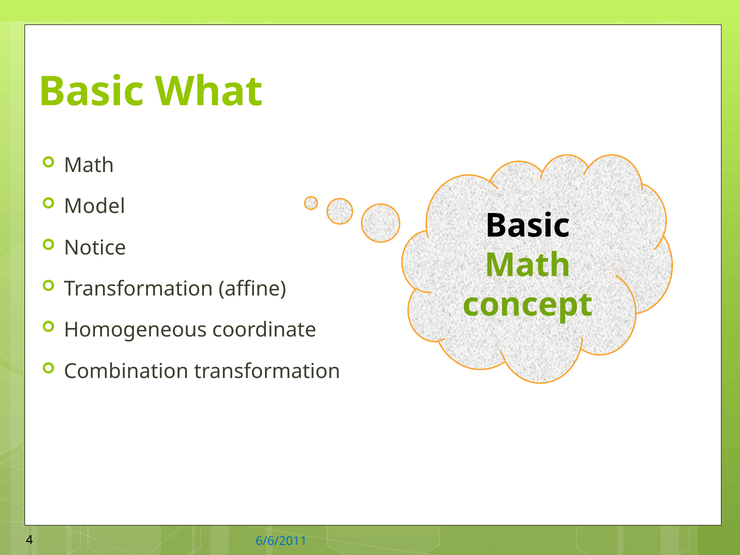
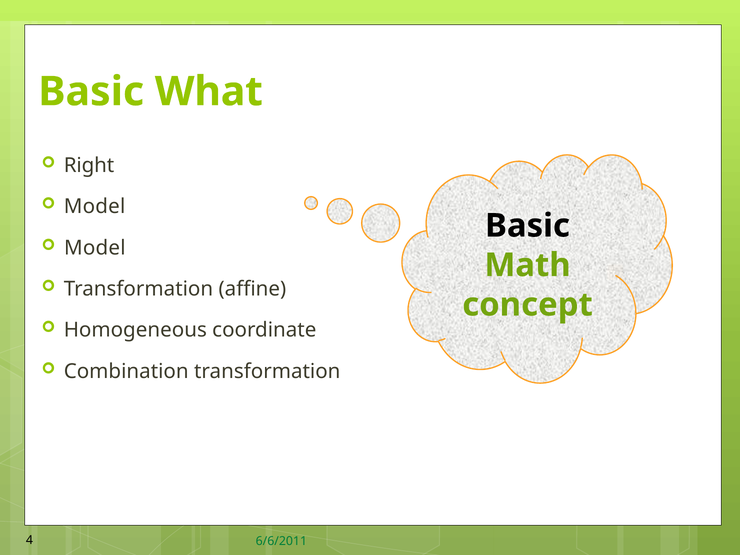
Math at (89, 166): Math -> Right
Notice at (95, 248): Notice -> Model
6/6/2011 colour: blue -> green
